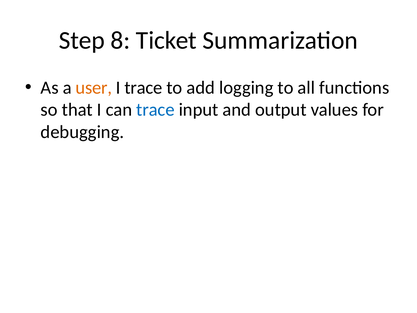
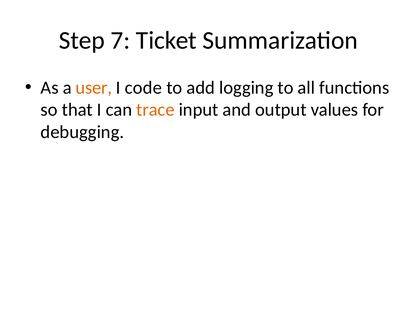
8: 8 -> 7
I trace: trace -> code
trace at (155, 110) colour: blue -> orange
